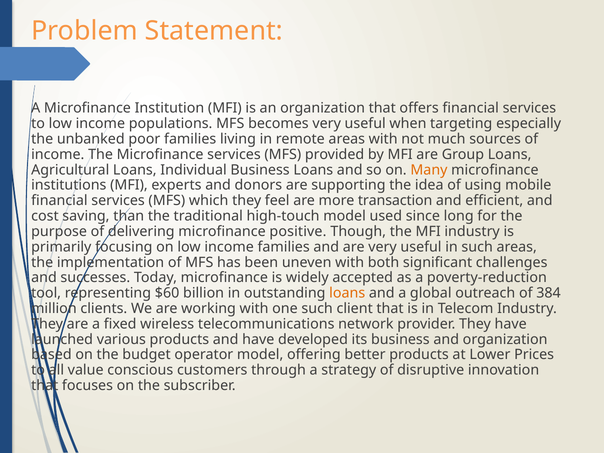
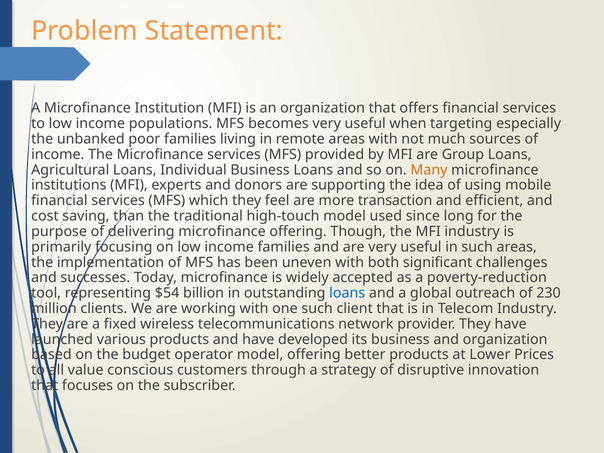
microfinance positive: positive -> offering
$60: $60 -> $54
loans at (347, 293) colour: orange -> blue
384: 384 -> 230
